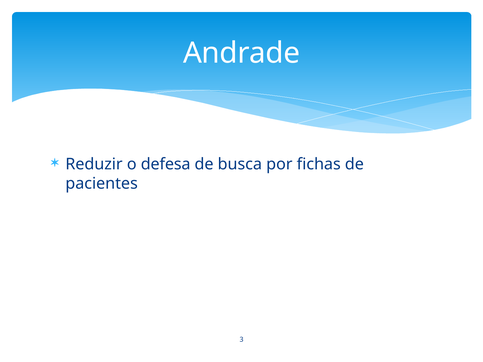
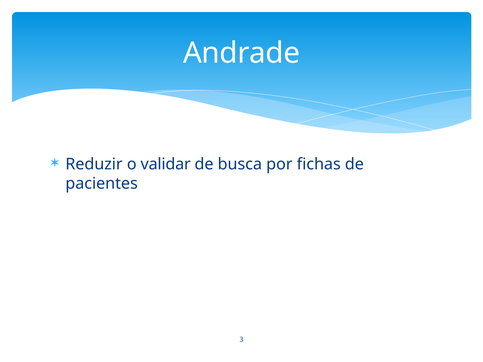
defesa: defesa -> validar
